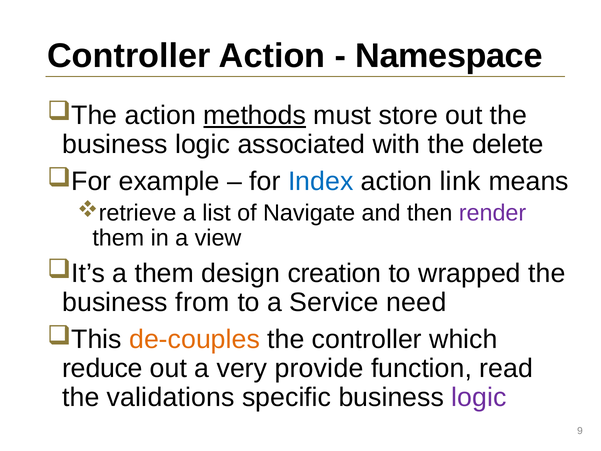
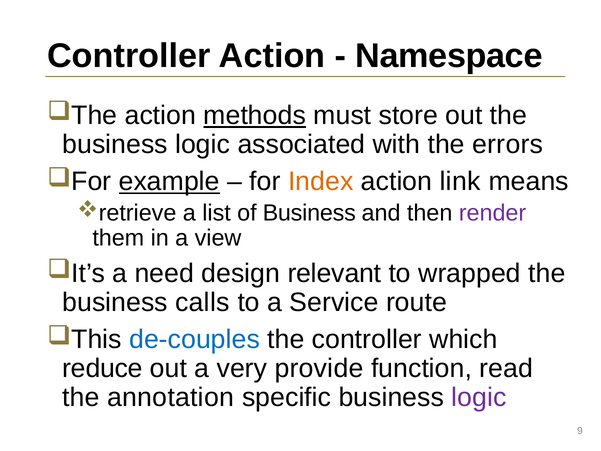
delete: delete -> errors
example underline: none -> present
Index colour: blue -> orange
of Navigate: Navigate -> Business
a them: them -> need
creation: creation -> relevant
from: from -> calls
need: need -> route
de-couples colour: orange -> blue
validations: validations -> annotation
